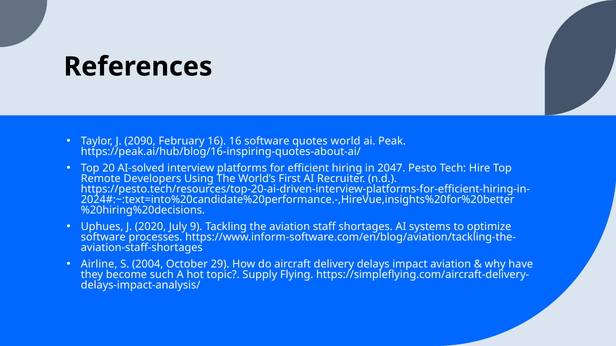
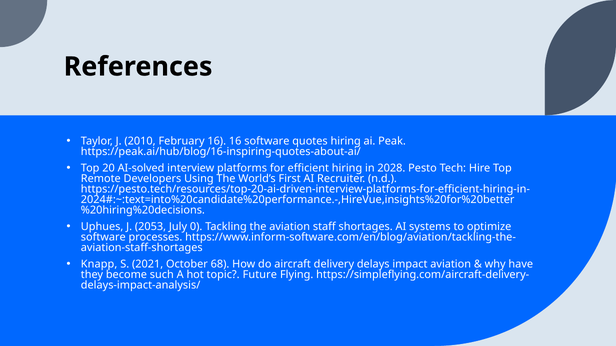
2090: 2090 -> 2010
quotes world: world -> hiring
2047: 2047 -> 2028
2020: 2020 -> 2053
9: 9 -> 0
Airline: Airline -> Knapp
2004: 2004 -> 2021
29: 29 -> 68
Supply: Supply -> Future
